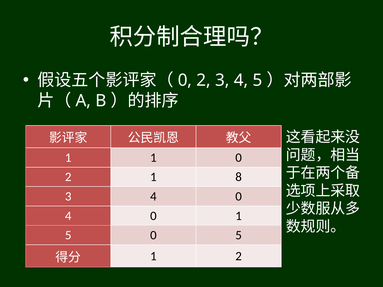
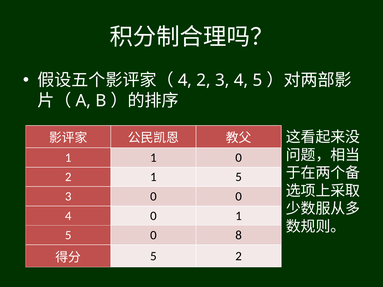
0 at (185, 80): 0 -> 4
2 1 8: 8 -> 5
4 at (153, 197): 4 -> 0
0 5: 5 -> 8
1 at (153, 256): 1 -> 5
